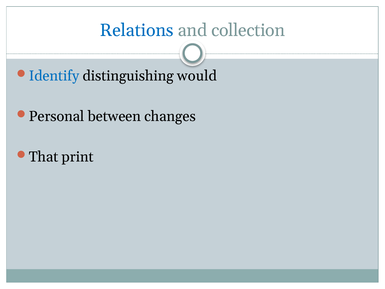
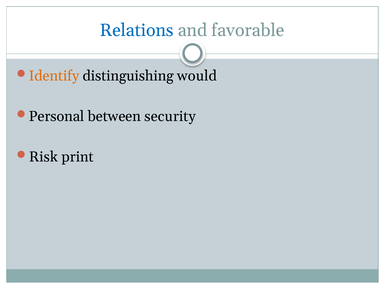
collection: collection -> favorable
Identify colour: blue -> orange
changes: changes -> security
That: That -> Risk
